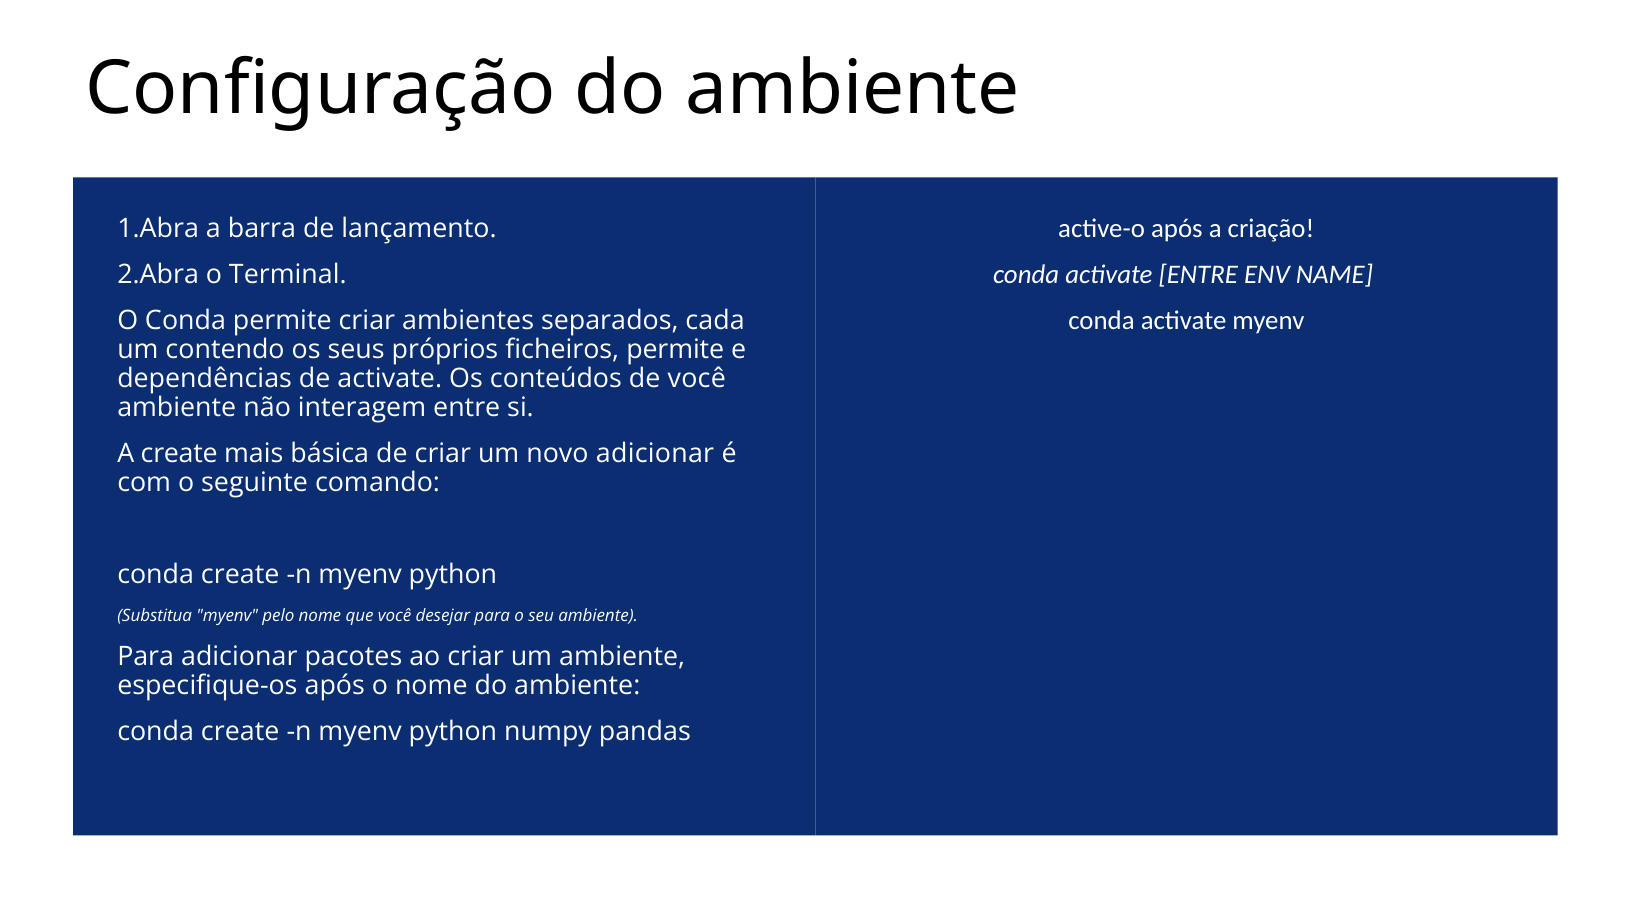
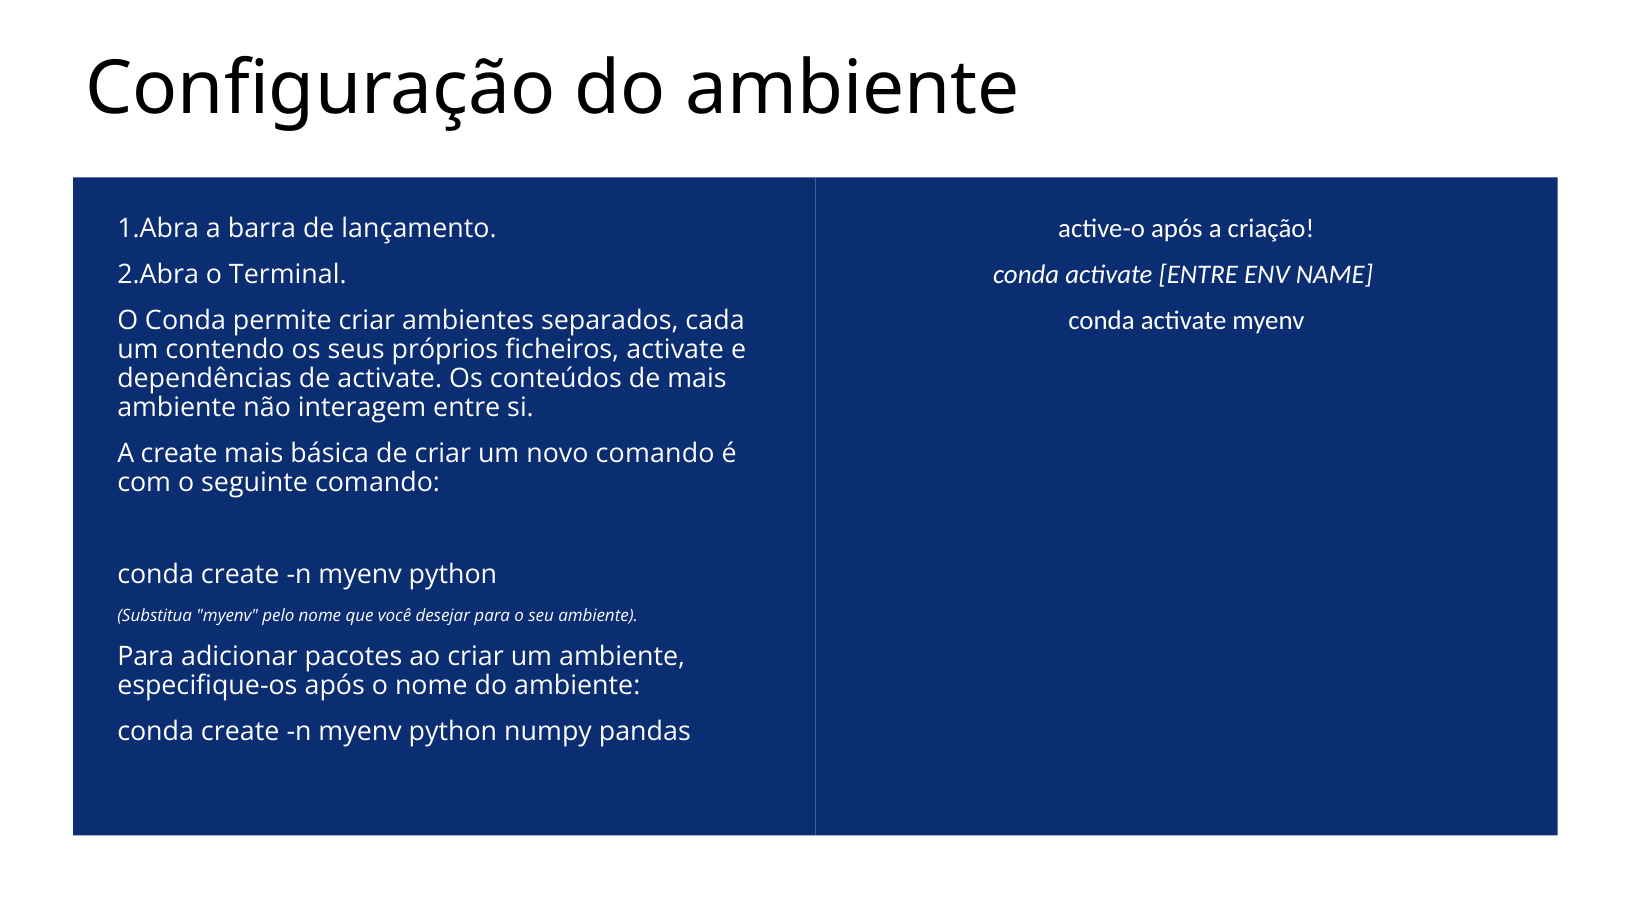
ficheiros permite: permite -> activate
de você: você -> mais
novo adicionar: adicionar -> comando
